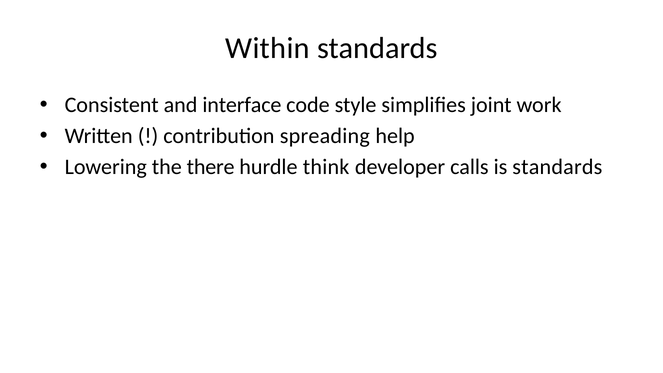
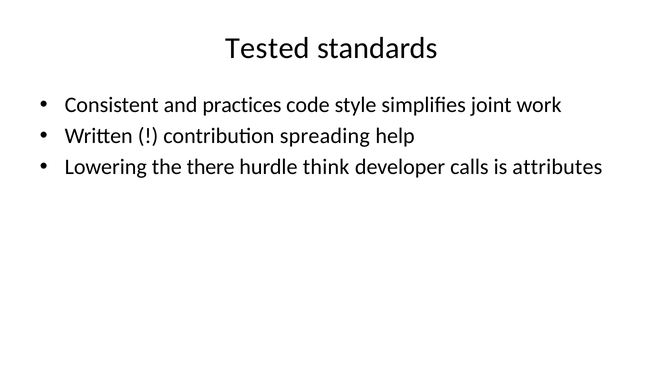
Within: Within -> Tested
interface: interface -> practices
is standards: standards -> attributes
